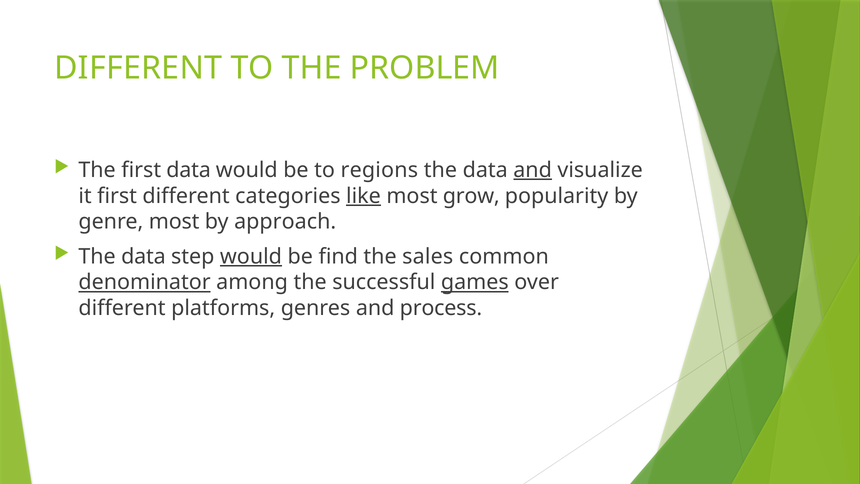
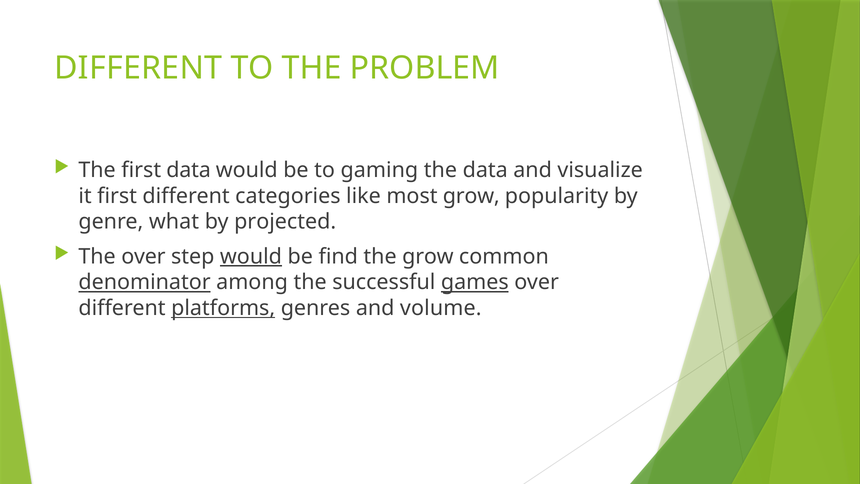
regions: regions -> gaming
and at (533, 170) underline: present -> none
like underline: present -> none
genre most: most -> what
approach: approach -> projected
data at (143, 256): data -> over
the sales: sales -> grow
platforms underline: none -> present
process: process -> volume
